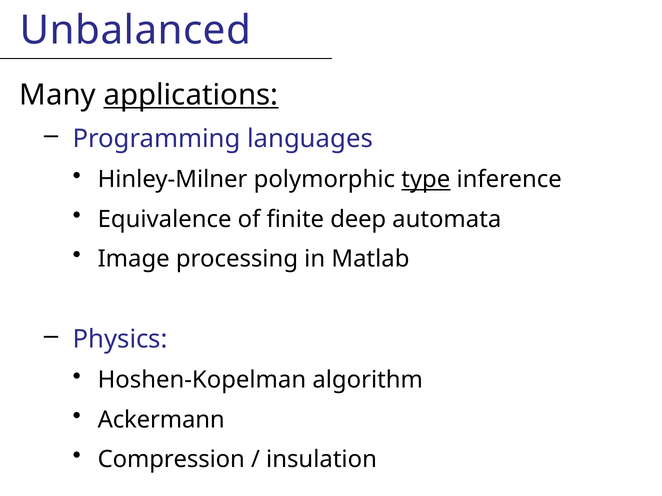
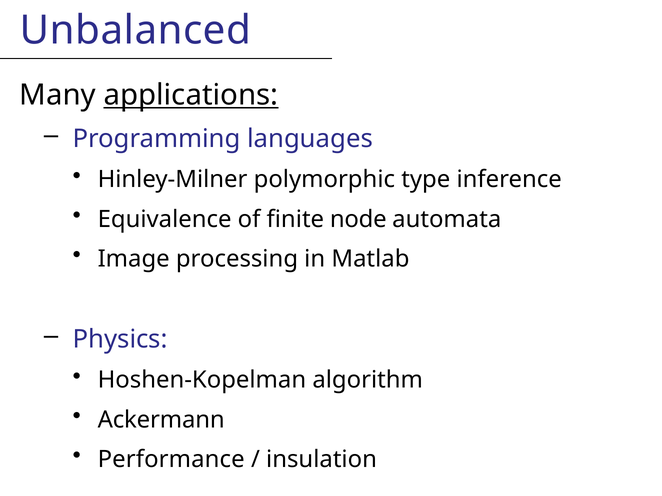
type underline: present -> none
deep: deep -> node
Compression: Compression -> Performance
